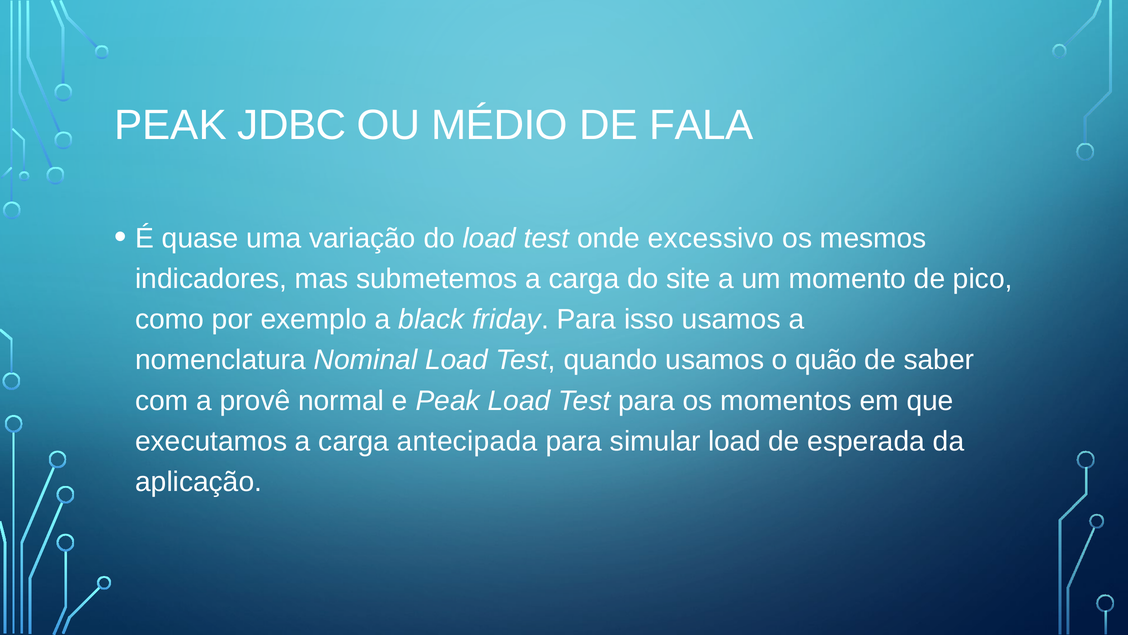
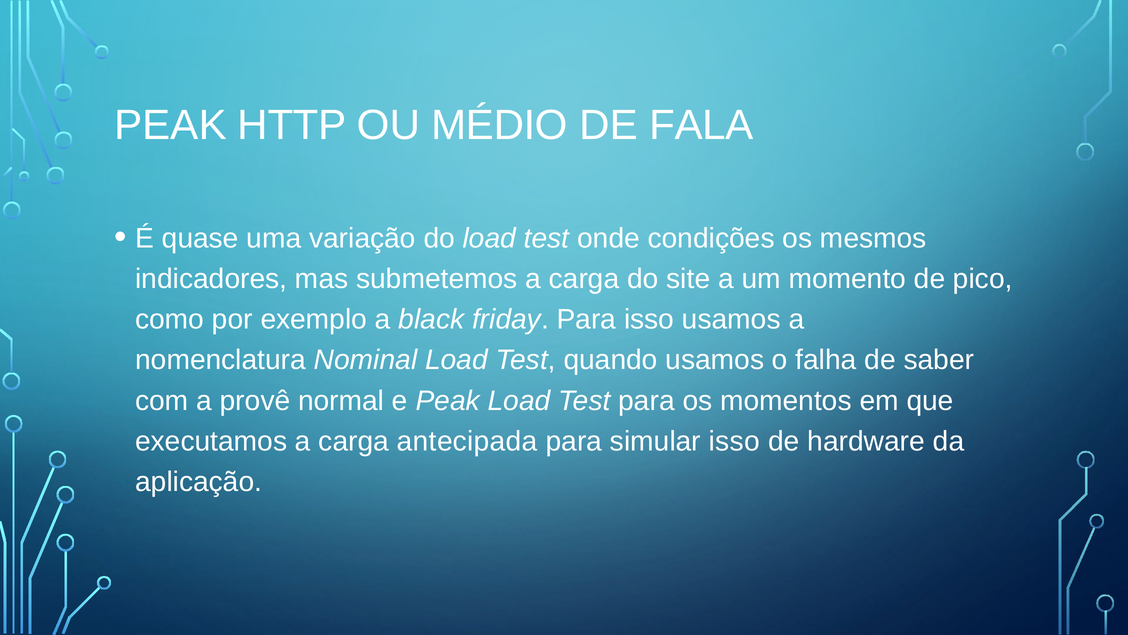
JDBC: JDBC -> HTTP
excessivo: excessivo -> condições
quão: quão -> falha
simular load: load -> isso
esperada: esperada -> hardware
